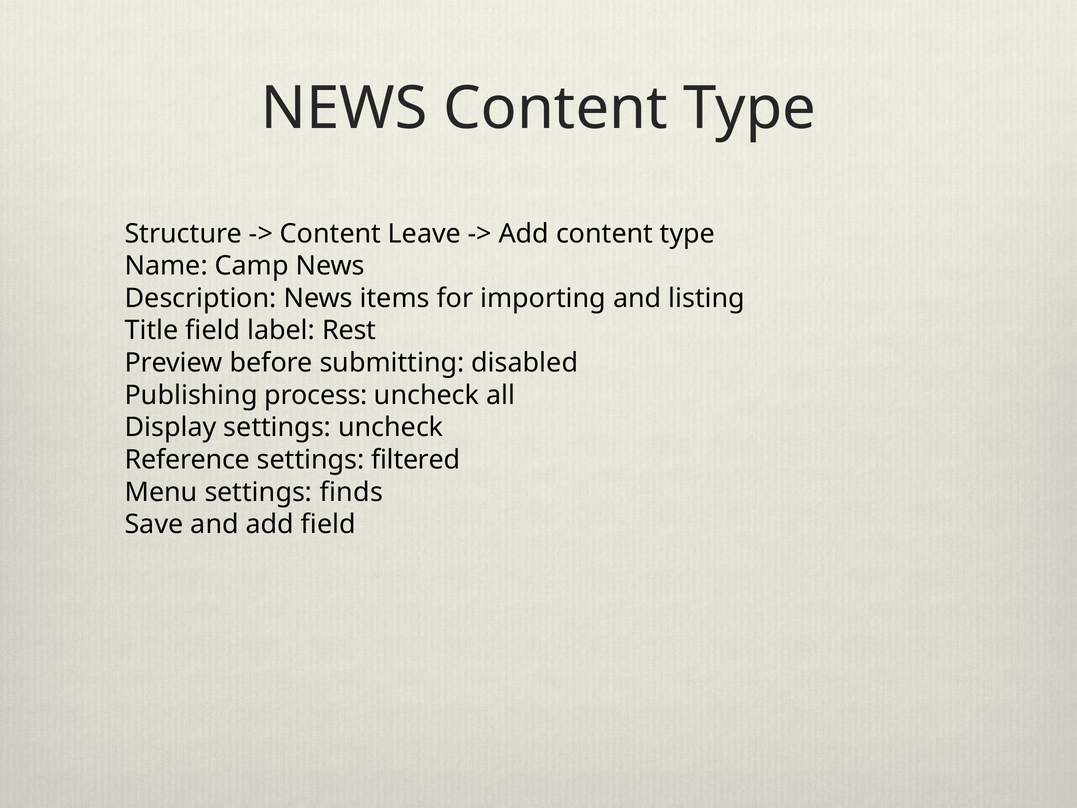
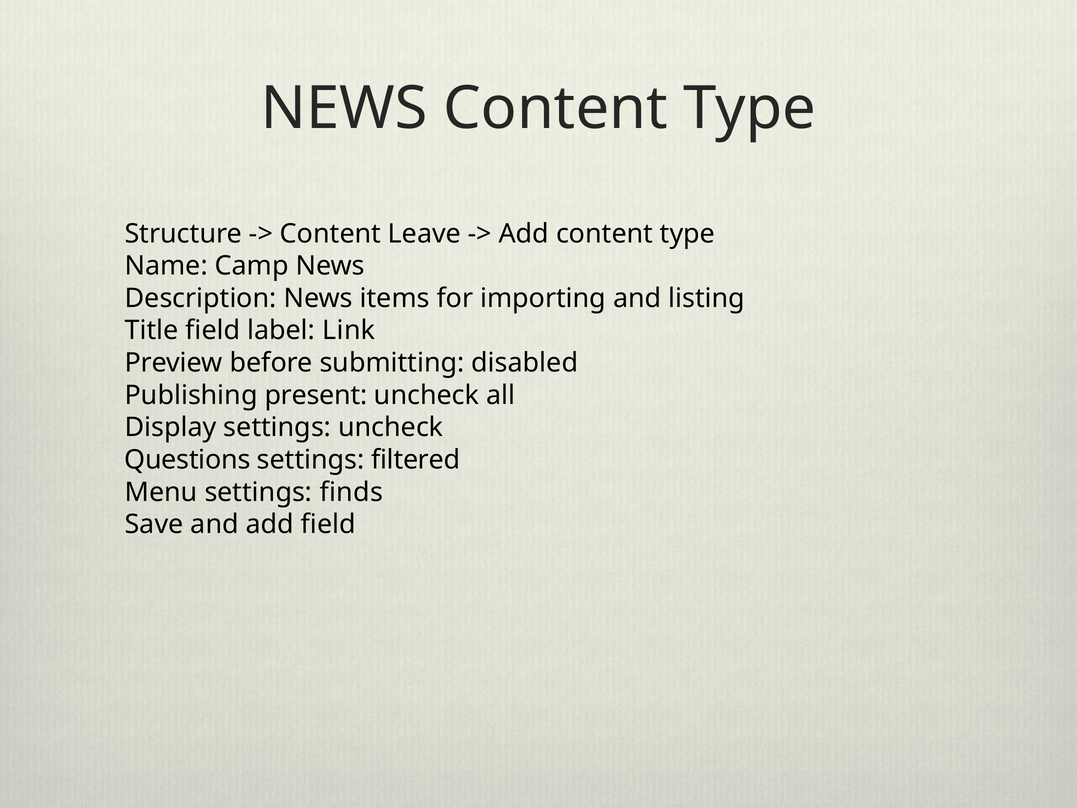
Rest: Rest -> Link
process: process -> present
Reference: Reference -> Questions
